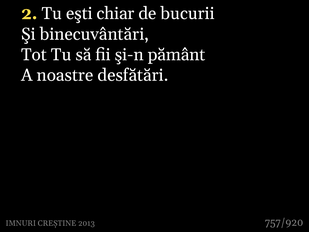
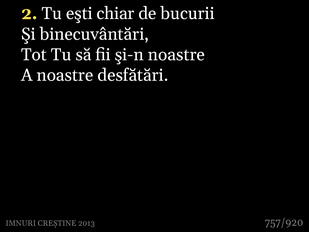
şi-n pământ: pământ -> noastre
